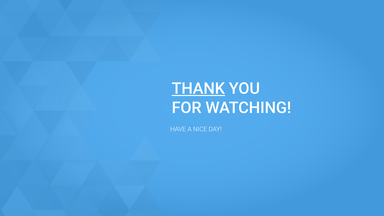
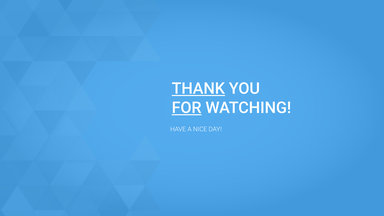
FOR underline: none -> present
